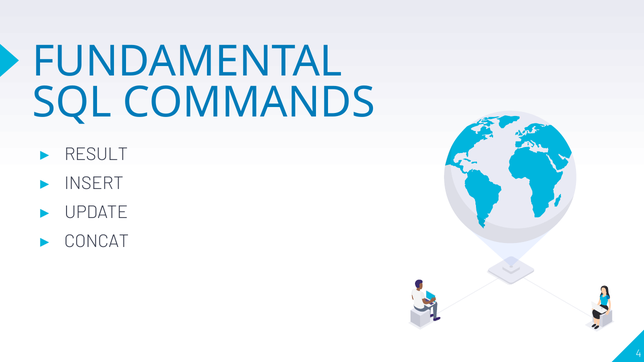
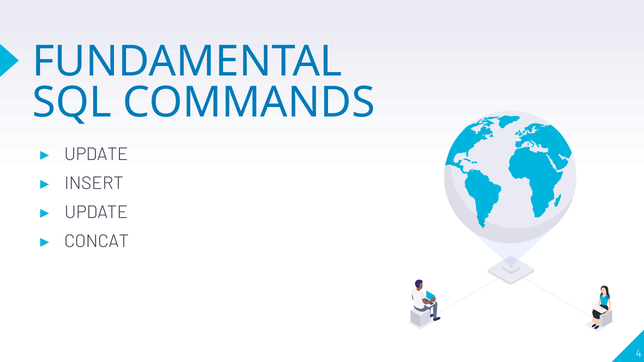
RESULT at (96, 155): RESULT -> UPDATE
